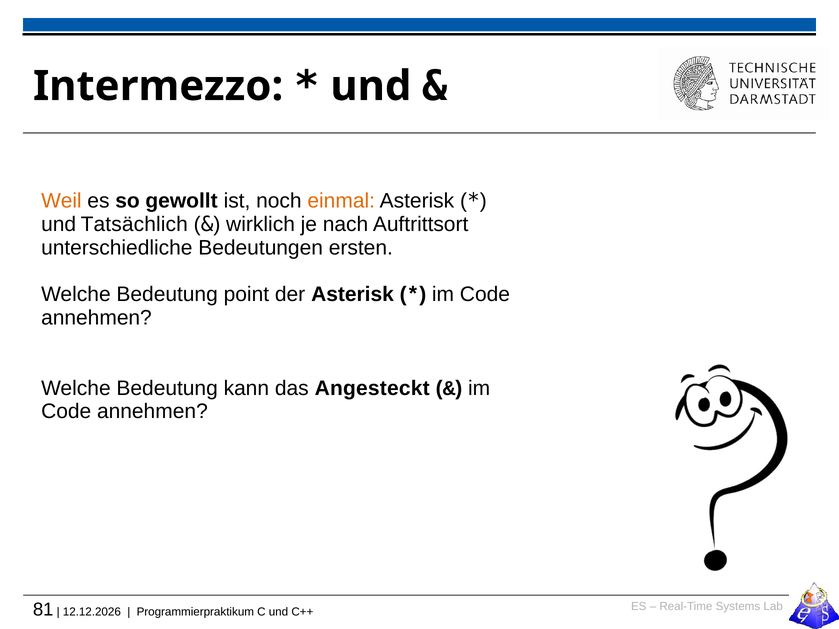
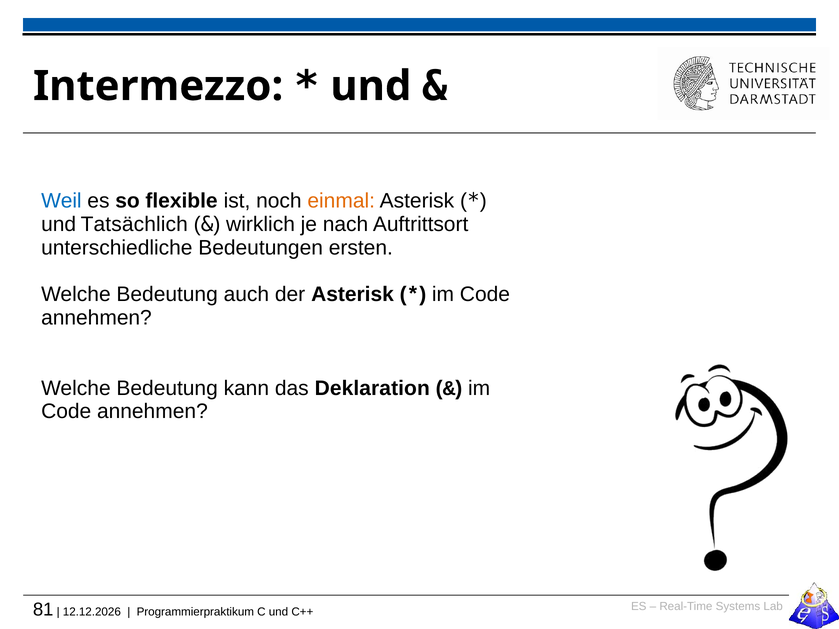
Weil colour: orange -> blue
gewollt: gewollt -> flexible
point: point -> auch
Angesteckt: Angesteckt -> Deklaration
